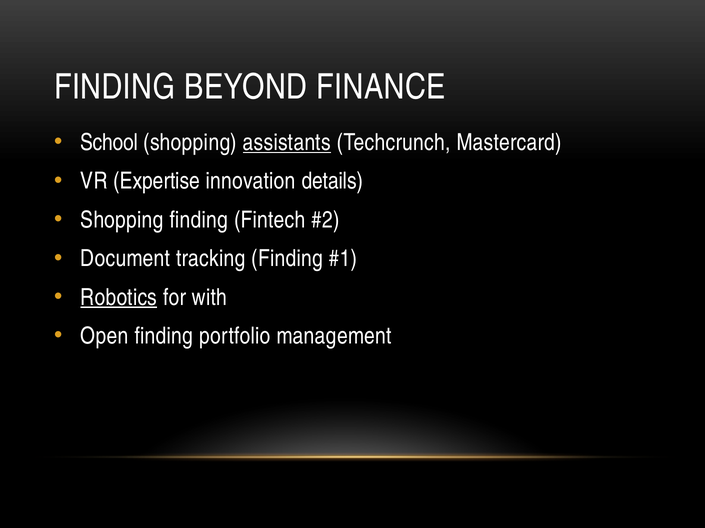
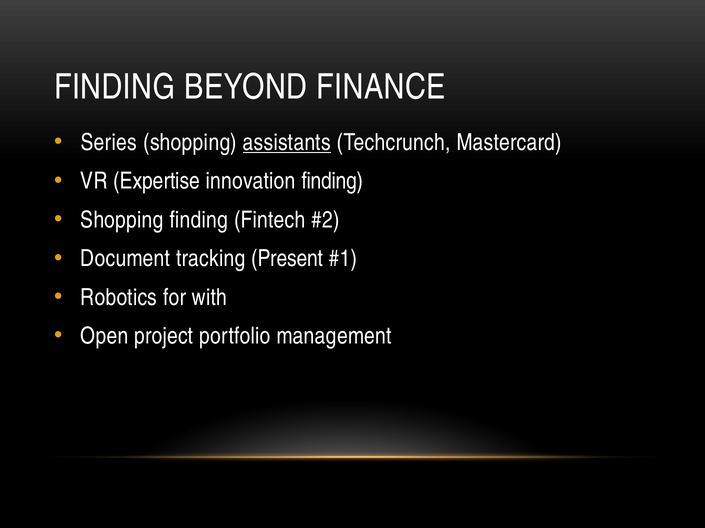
School: School -> Series
innovation details: details -> finding
tracking Finding: Finding -> Present
Robotics underline: present -> none
Open finding: finding -> project
